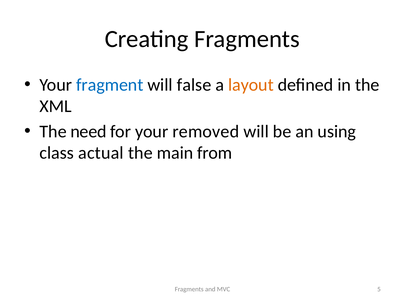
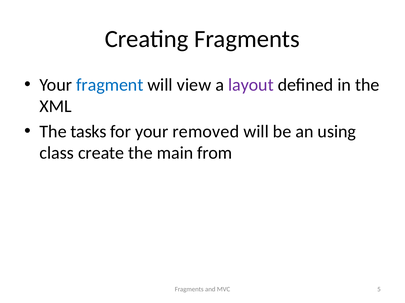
false: false -> view
layout colour: orange -> purple
need: need -> tasks
actual: actual -> create
